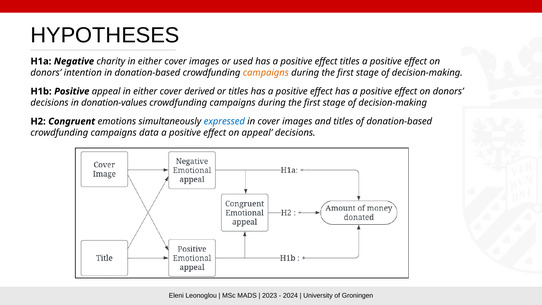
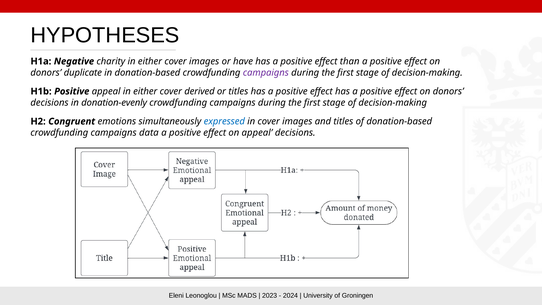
used: used -> have
effect titles: titles -> than
intention: intention -> duplicate
campaigns at (266, 73) colour: orange -> purple
donation-values: donation-values -> donation-evenly
